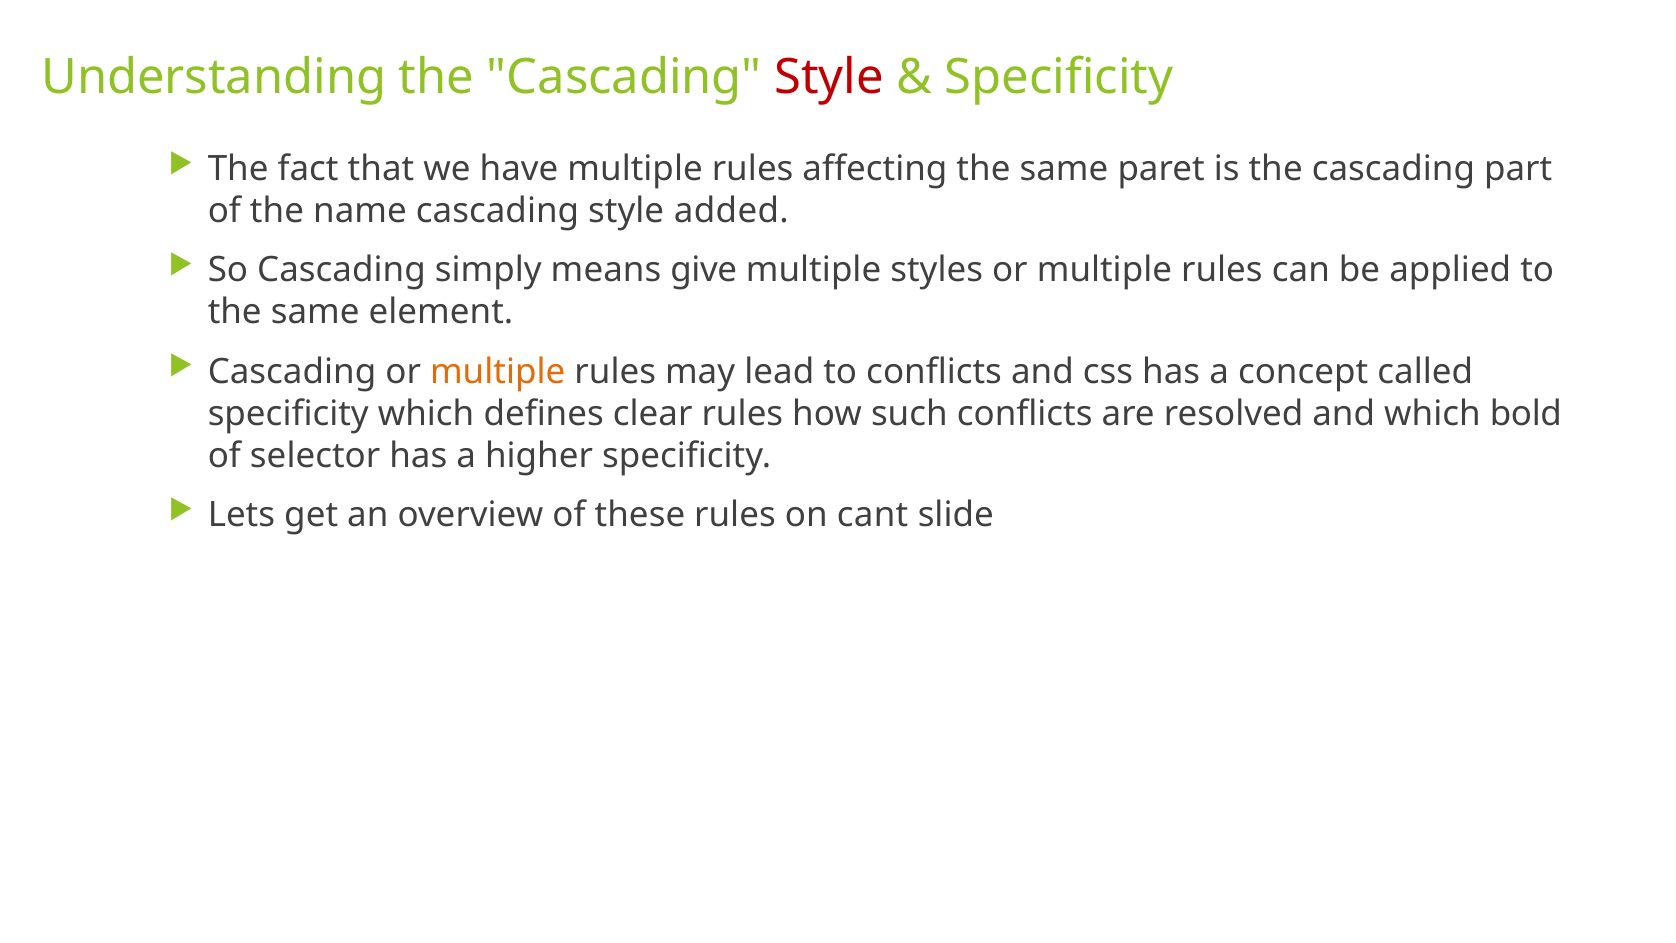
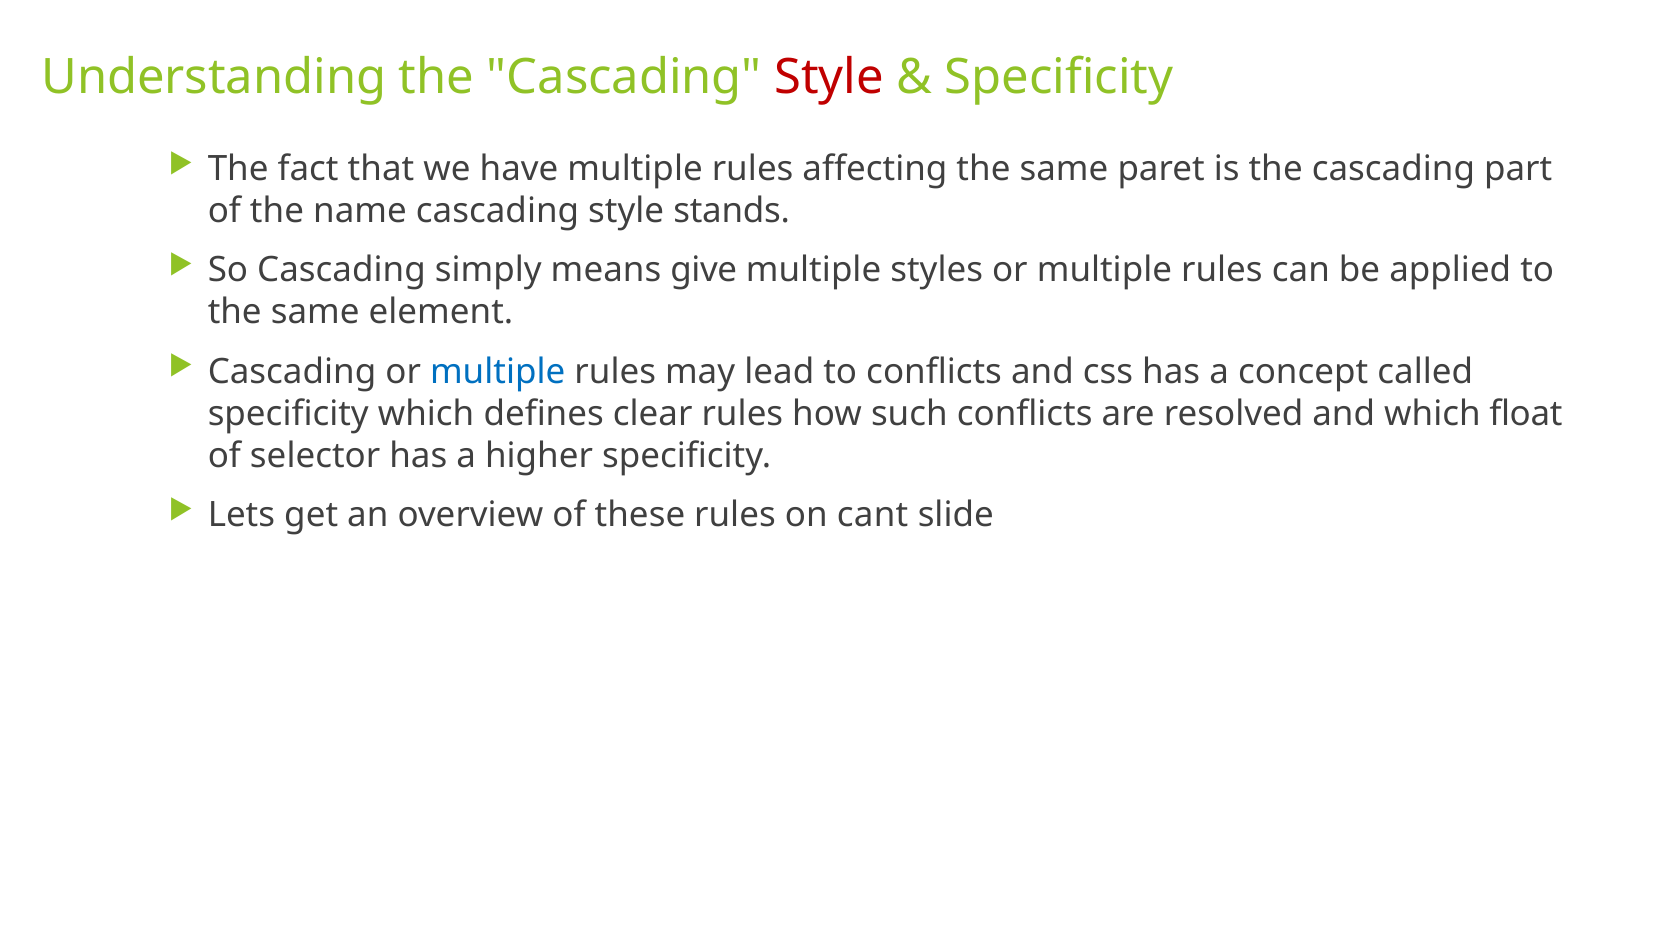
added: added -> stands
multiple at (498, 372) colour: orange -> blue
bold: bold -> float
